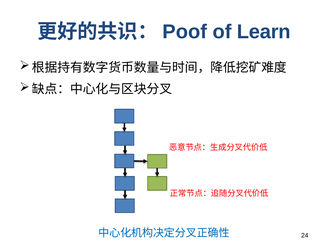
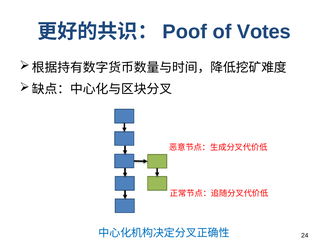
Learn: Learn -> Votes
